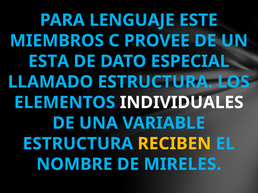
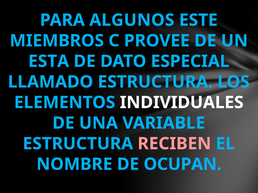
LENGUAJE: LENGUAJE -> ALGUNOS
RECIBEN colour: yellow -> pink
MIRELES: MIRELES -> OCUPAN
